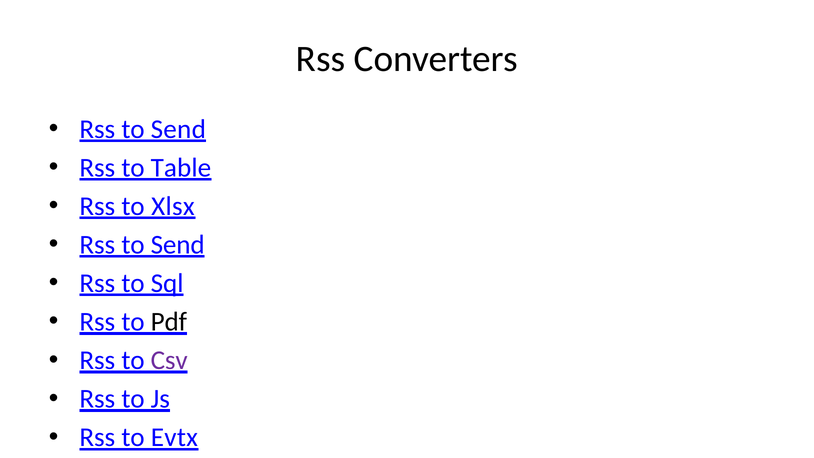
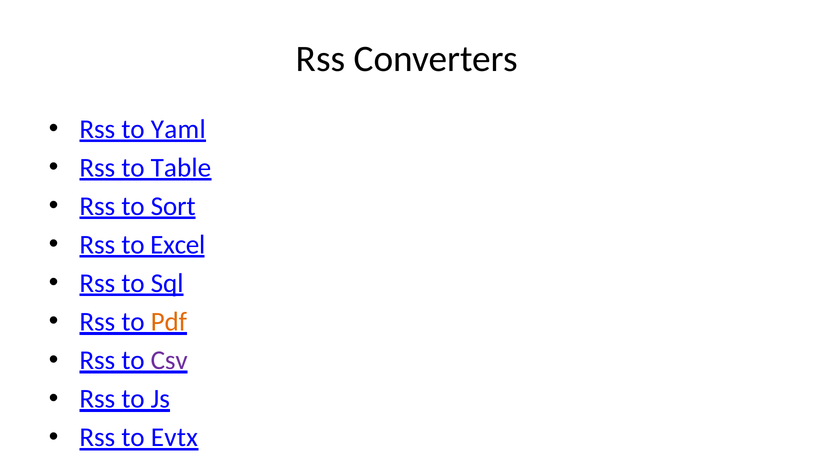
Send at (178, 129): Send -> Yaml
Xlsx: Xlsx -> Sort
Send at (178, 245): Send -> Excel
Pdf colour: black -> orange
